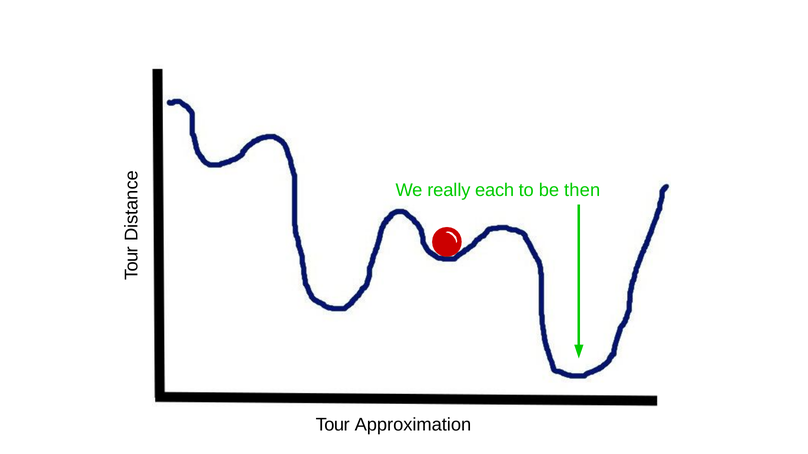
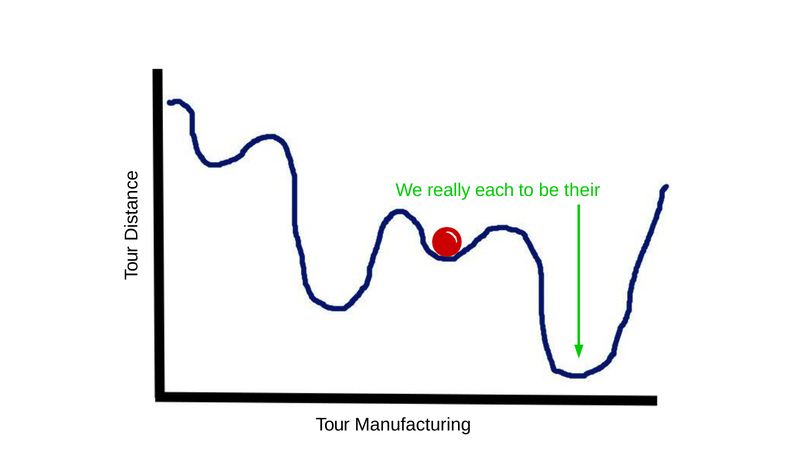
then: then -> their
Approximation: Approximation -> Manufacturing
